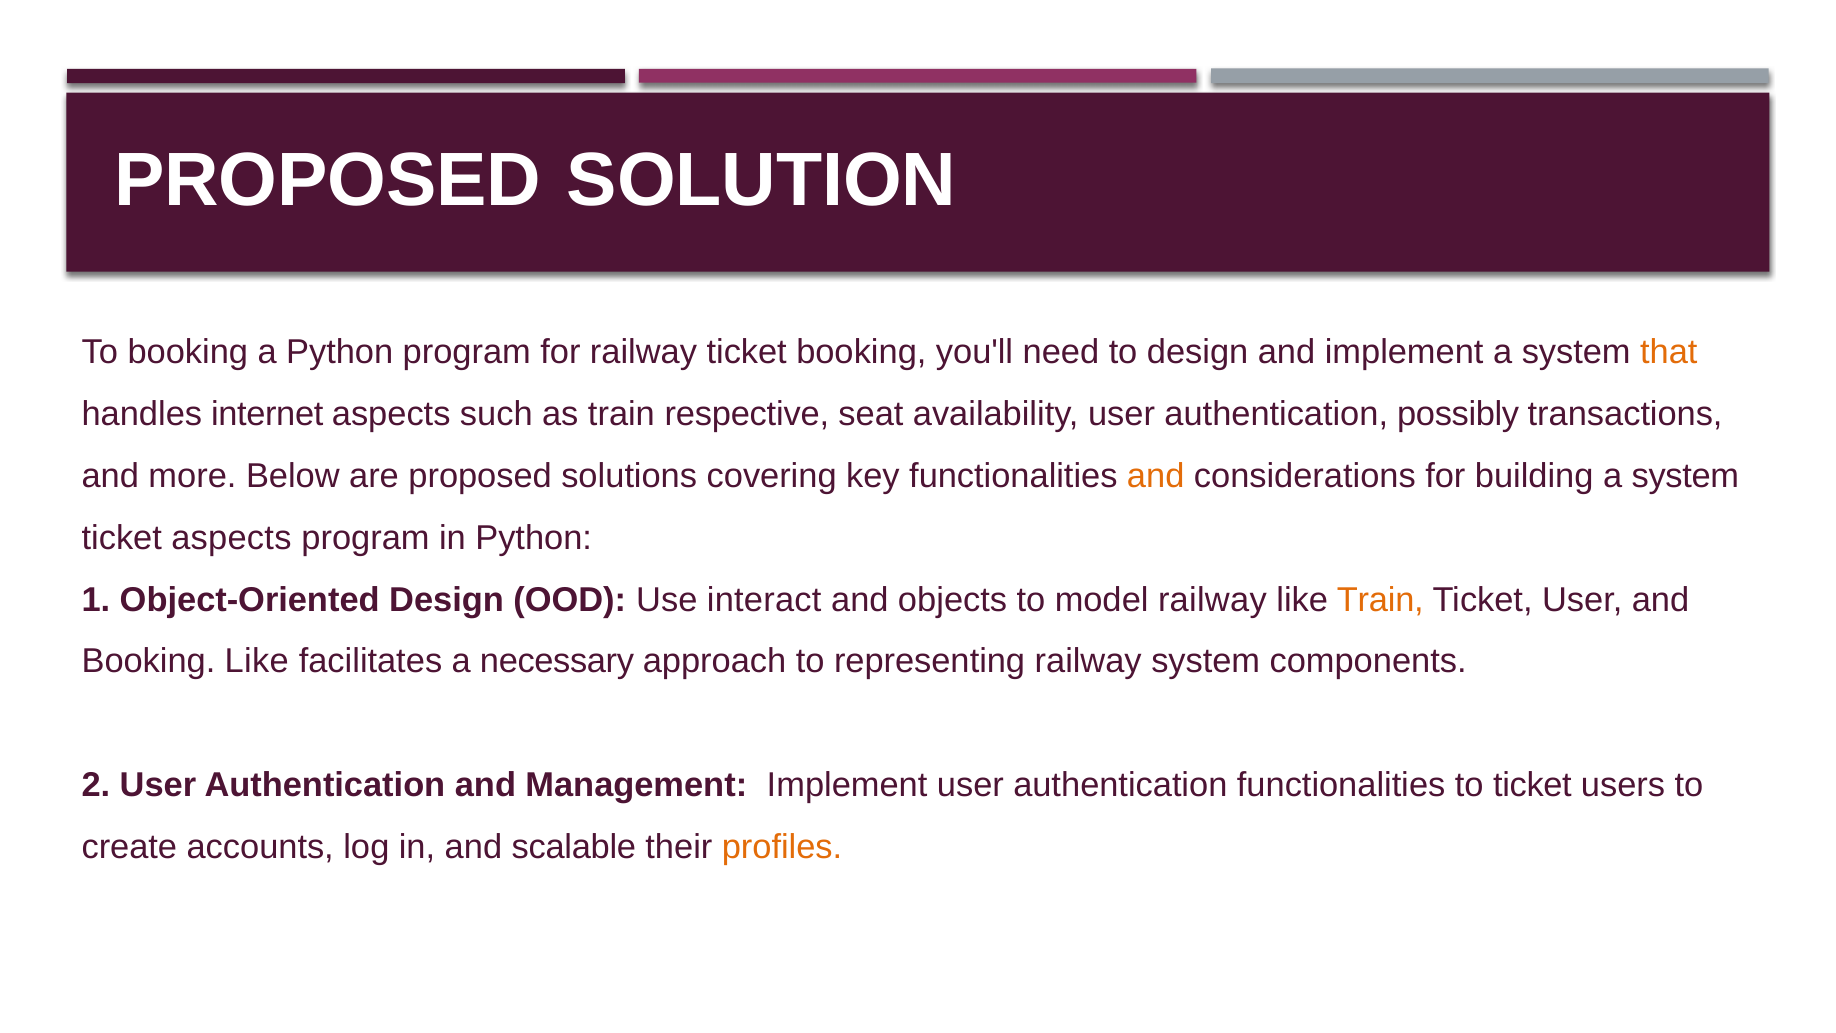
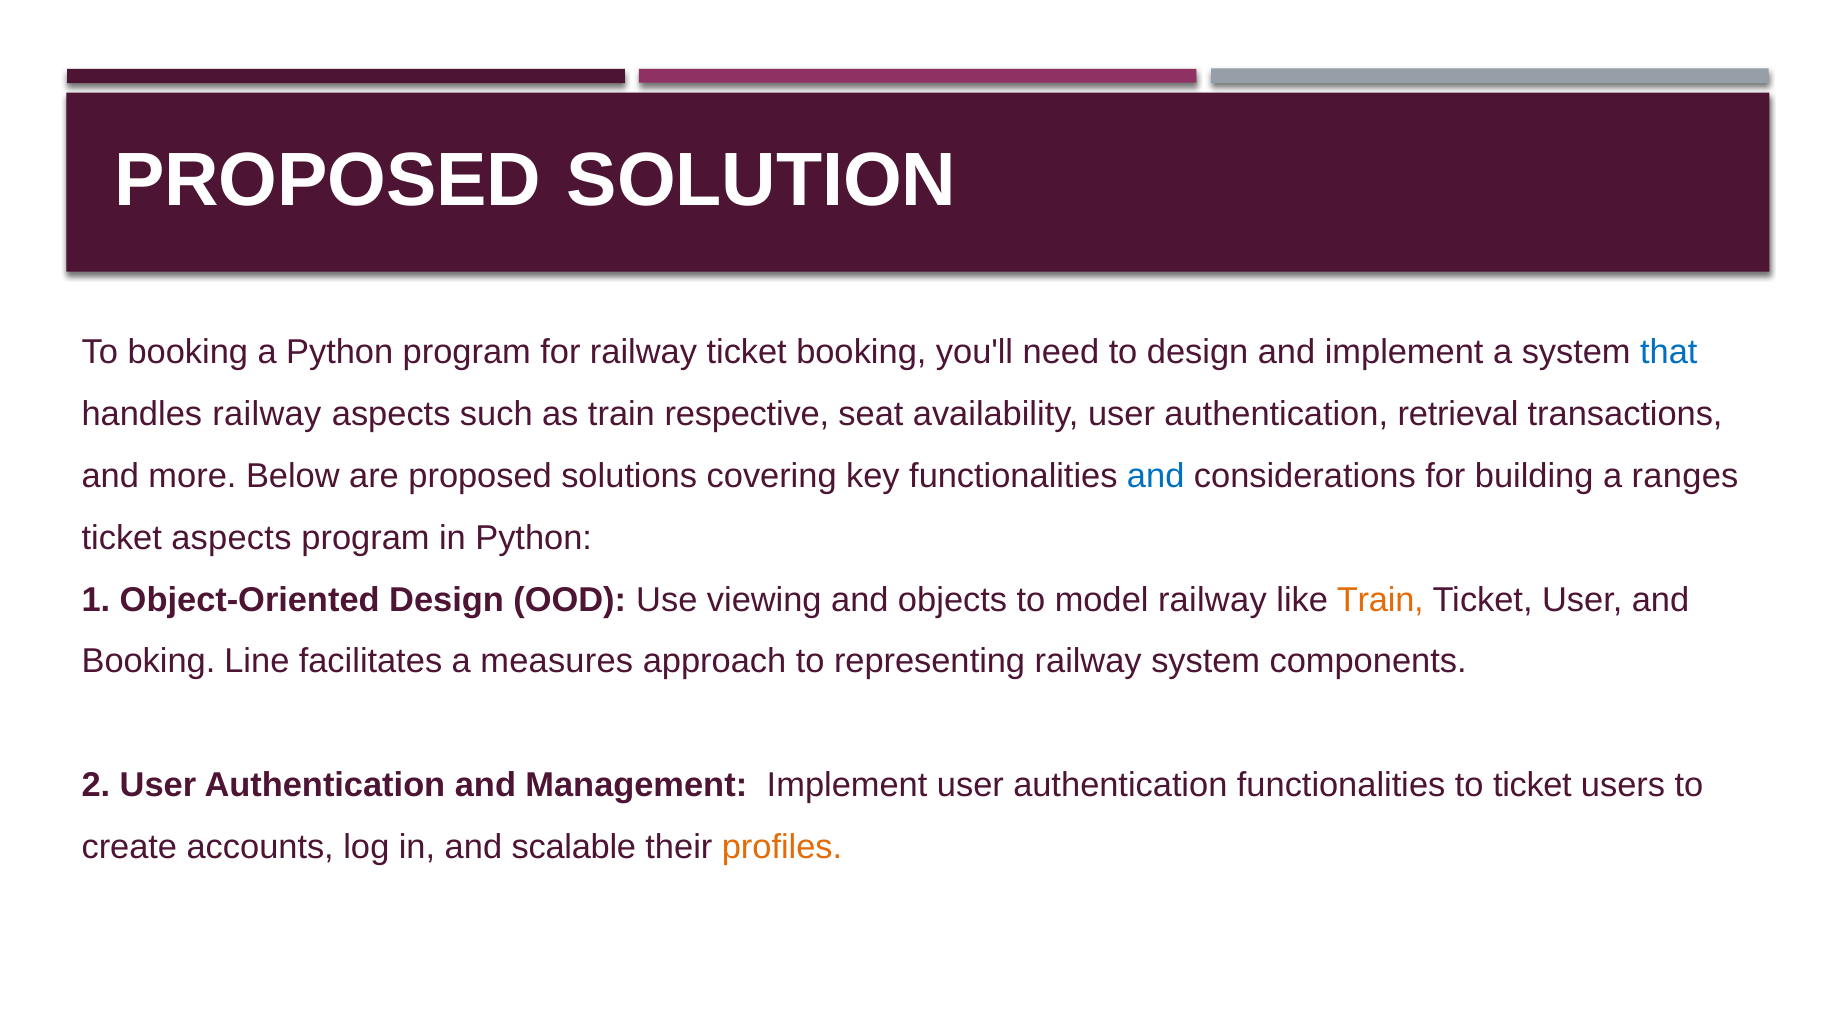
that colour: orange -> blue
handles internet: internet -> railway
possibly: possibly -> retrieval
and at (1156, 476) colour: orange -> blue
building a system: system -> ranges
interact: interact -> viewing
Booking Like: Like -> Line
necessary: necessary -> measures
